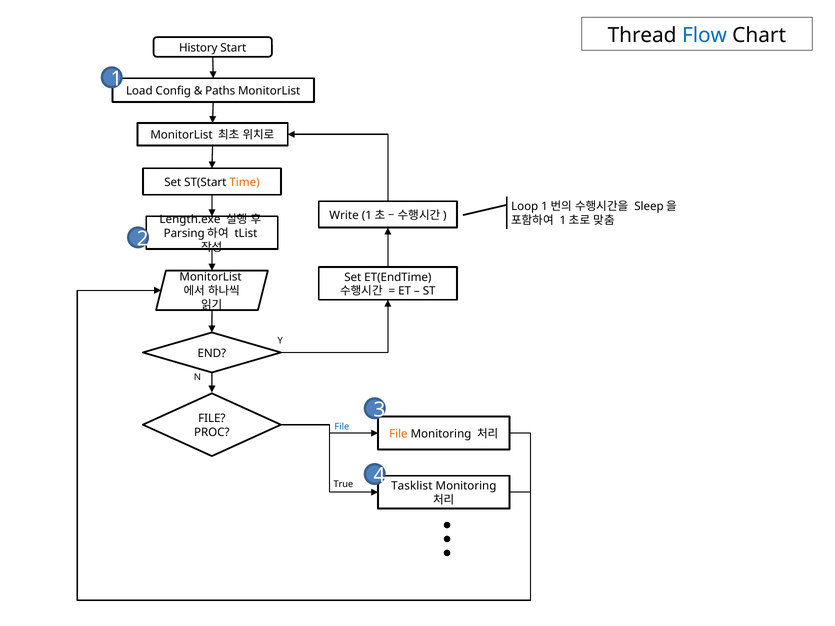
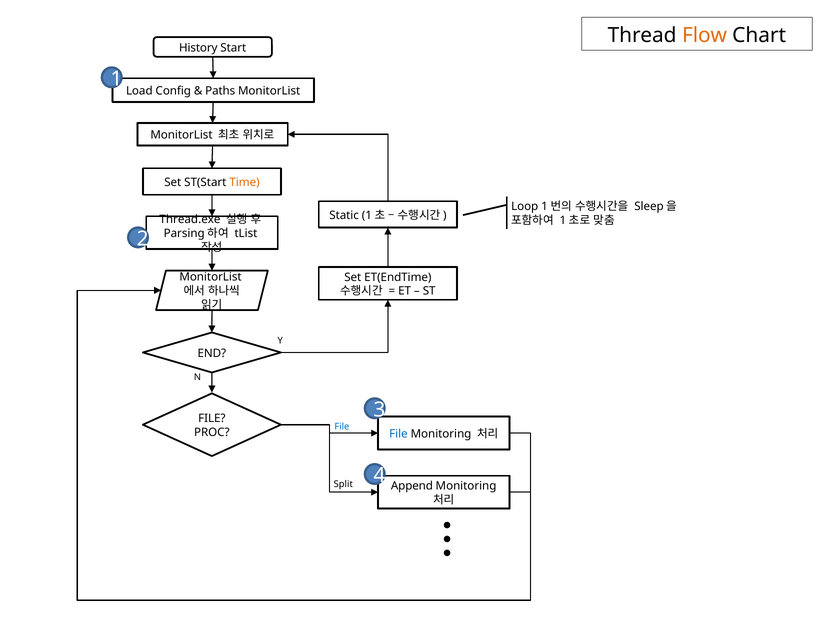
Flow colour: blue -> orange
Write: Write -> Static
Length.exe: Length.exe -> Thread.exe
File at (398, 434) colour: orange -> blue
True: True -> Split
Tasklist: Tasklist -> Append
